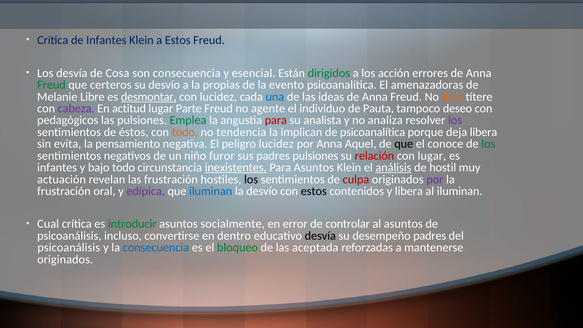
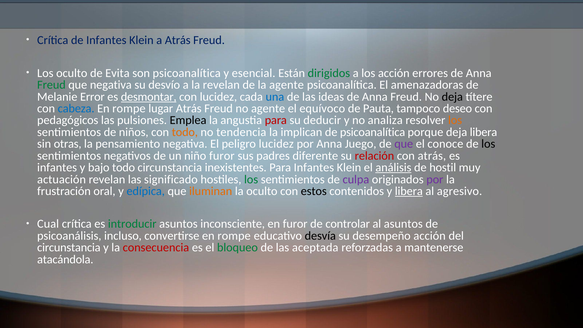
a Estos: Estos -> Atrás
Los desvía: desvía -> oculto
Cosa: Cosa -> Evita
son consecuencia: consecuencia -> psicoanalítica
que certeros: certeros -> negativa
la propias: propias -> revelan
la evento: evento -> agente
Libre: Libre -> Error
deja at (452, 97) colour: orange -> black
cabeza colour: purple -> blue
actitud at (129, 108): actitud -> rompe
lugar Parte: Parte -> Atrás
individuo: individuo -> equívoco
Emplea colour: green -> black
analista: analista -> deducir
los at (455, 120) colour: purple -> orange
éstos: éstos -> niños
evita: evita -> otras
Aquel: Aquel -> Juego
que at (404, 144) colour: black -> purple
los at (488, 144) colour: green -> black
padres pulsiones: pulsiones -> diferente
con lugar: lugar -> atrás
inexistentes underline: present -> none
Para Asuntos: Asuntos -> Infantes
las frustración: frustración -> significado
los at (251, 179) colour: black -> green
culpa colour: red -> purple
edípica colour: purple -> blue
iluminan at (211, 191) colour: blue -> orange
la desvío: desvío -> oculto
libera at (409, 191) underline: none -> present
al iluminan: iluminan -> agresivo
socialmente: socialmente -> inconsciente
en error: error -> furor
convertirse en dentro: dentro -> rompe
desempeño padres: padres -> acción
psicoanálisis at (69, 248): psicoanálisis -> circunstancia
consecuencia at (156, 248) colour: blue -> red
originados at (65, 259): originados -> atacándola
